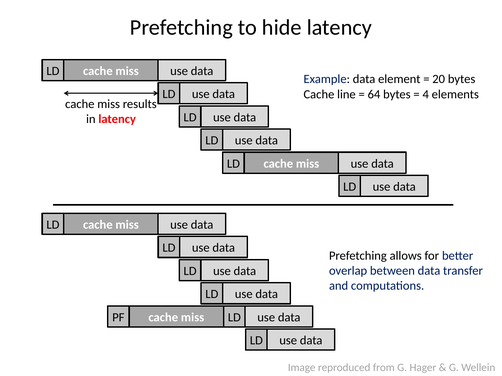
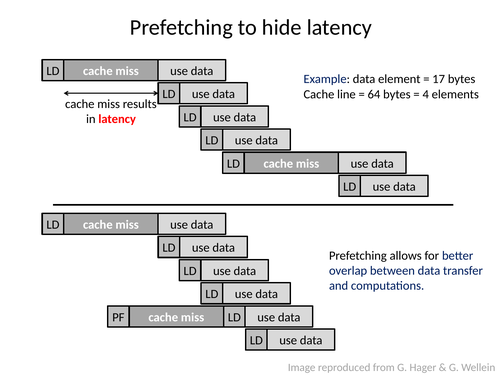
20: 20 -> 17
